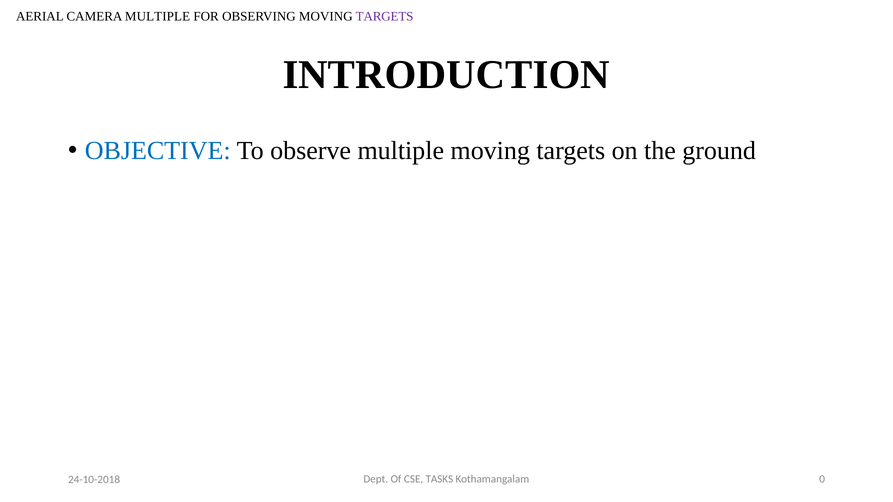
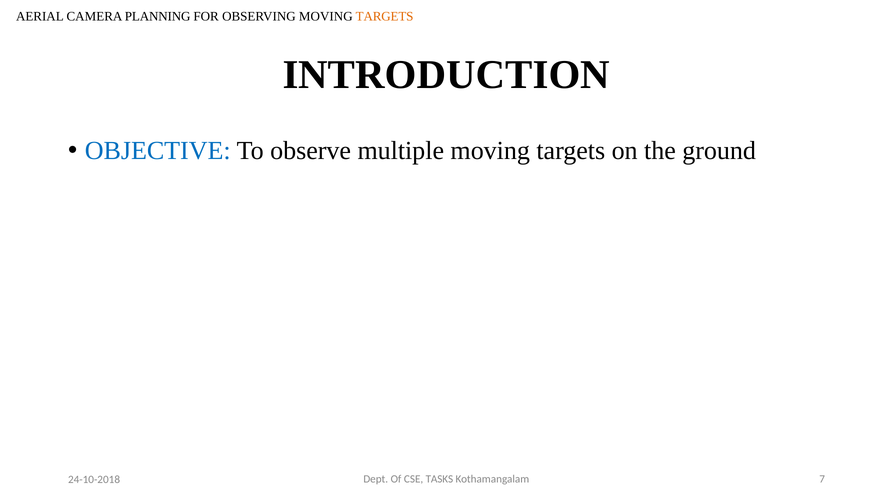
CAMERA MULTIPLE: MULTIPLE -> PLANNING
TARGETS at (385, 16) colour: purple -> orange
0: 0 -> 7
